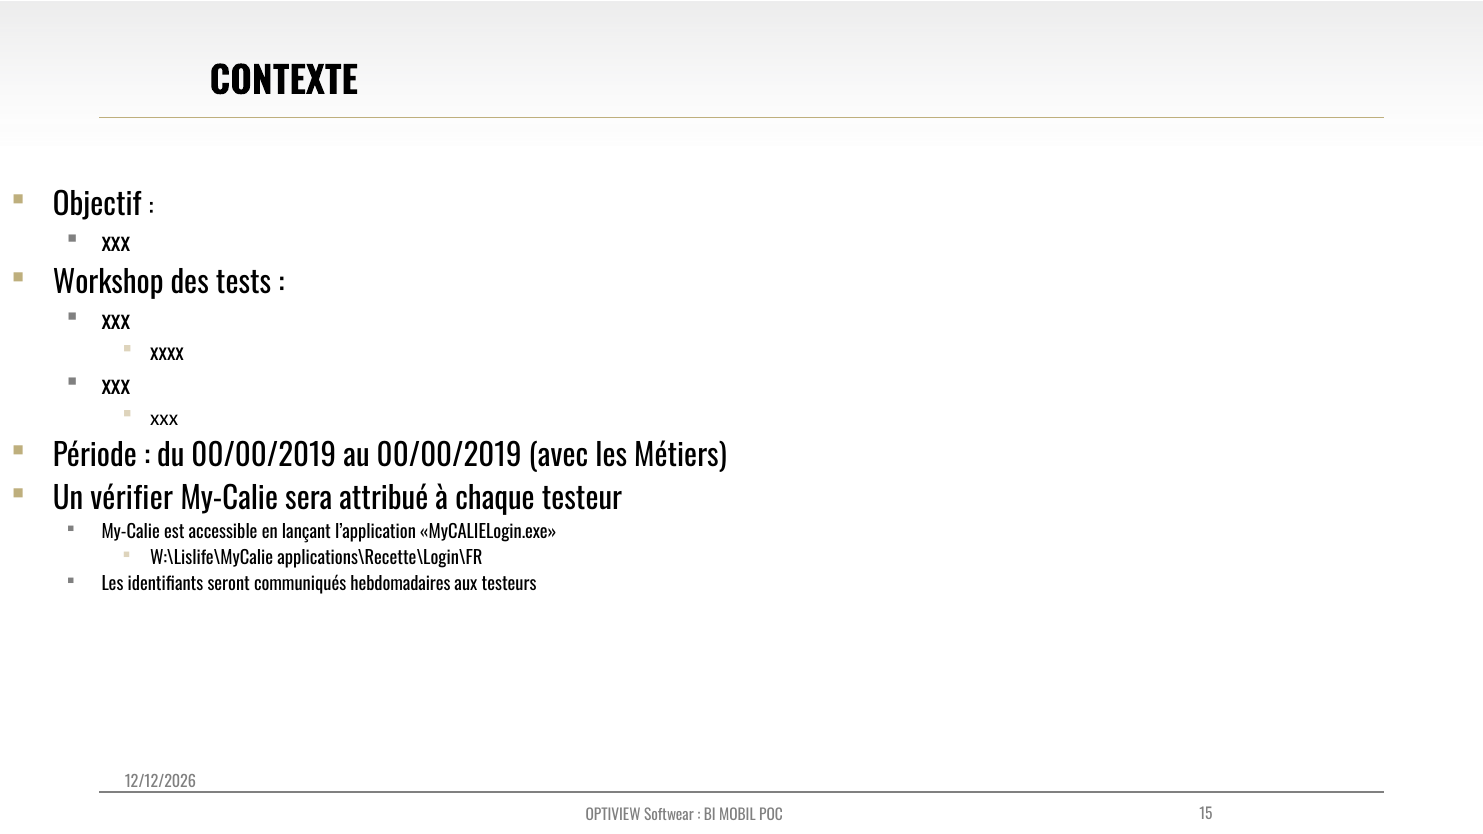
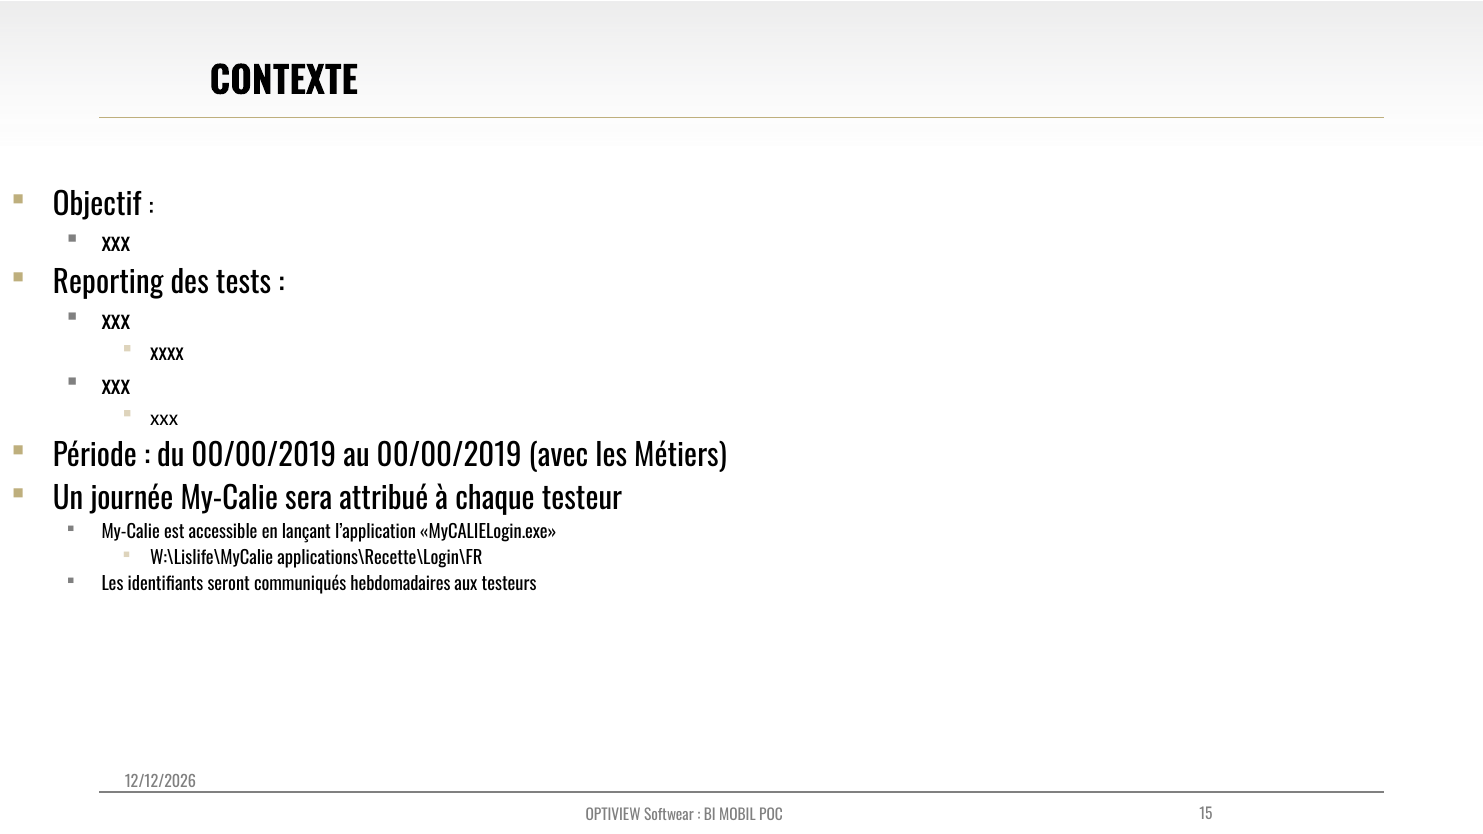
Workshop: Workshop -> Reporting
vérifier: vérifier -> journée
